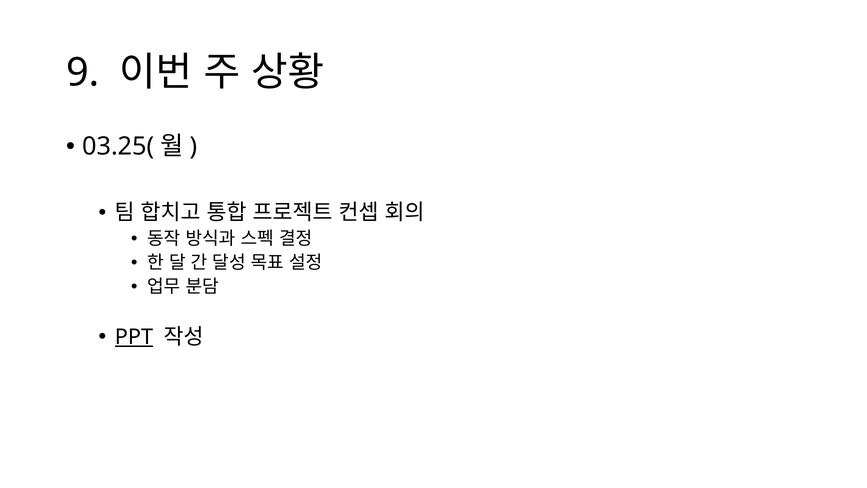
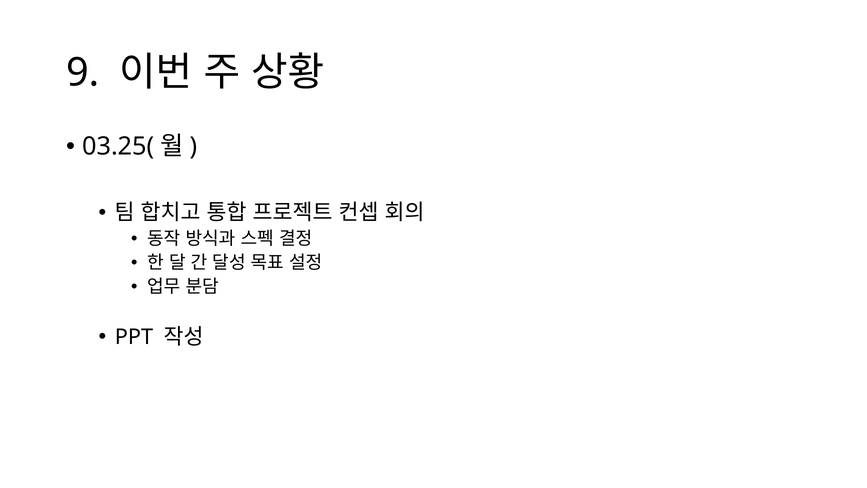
PPT underline: present -> none
